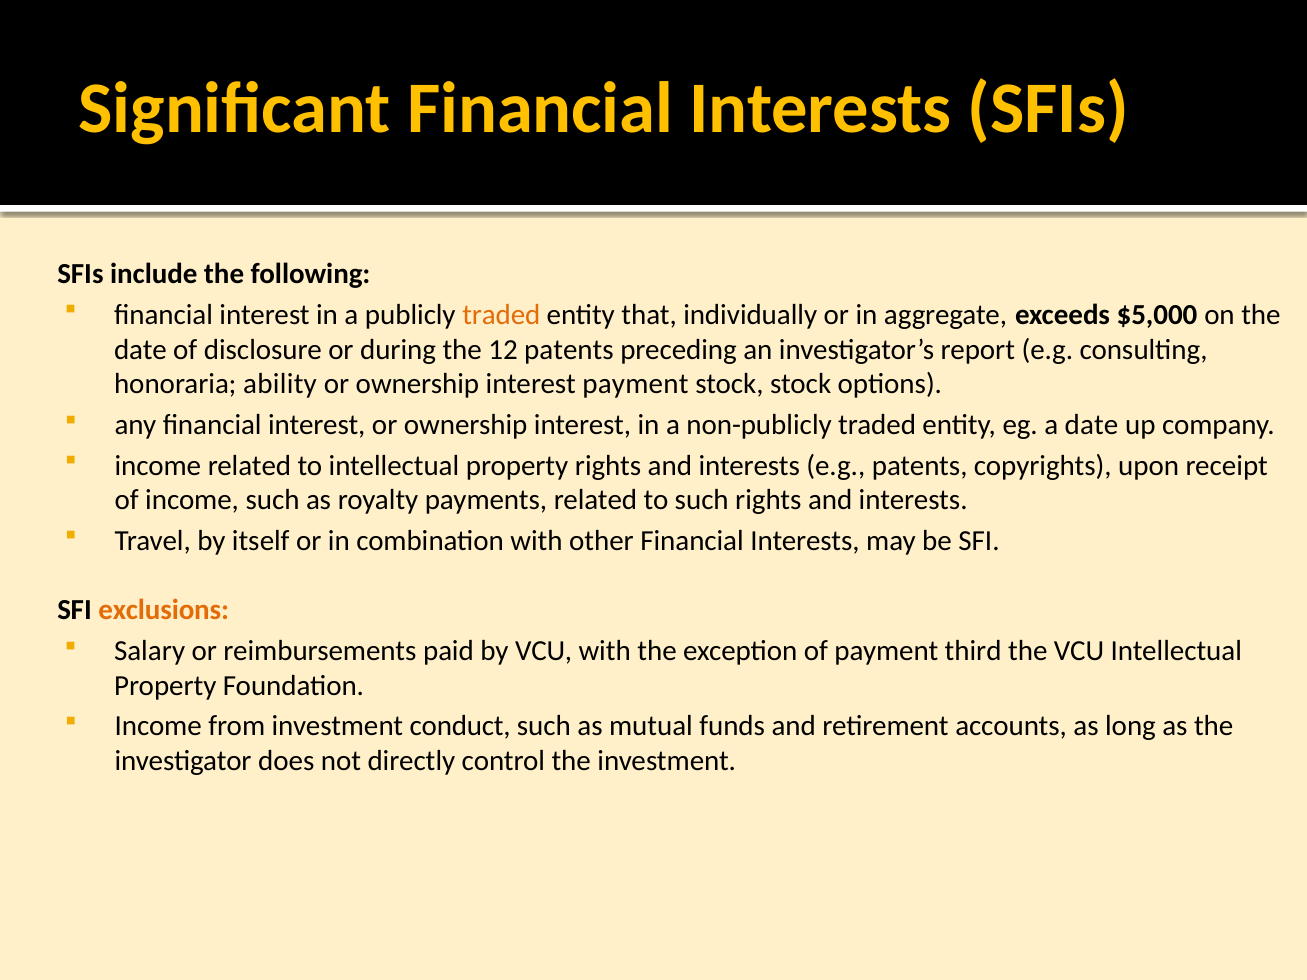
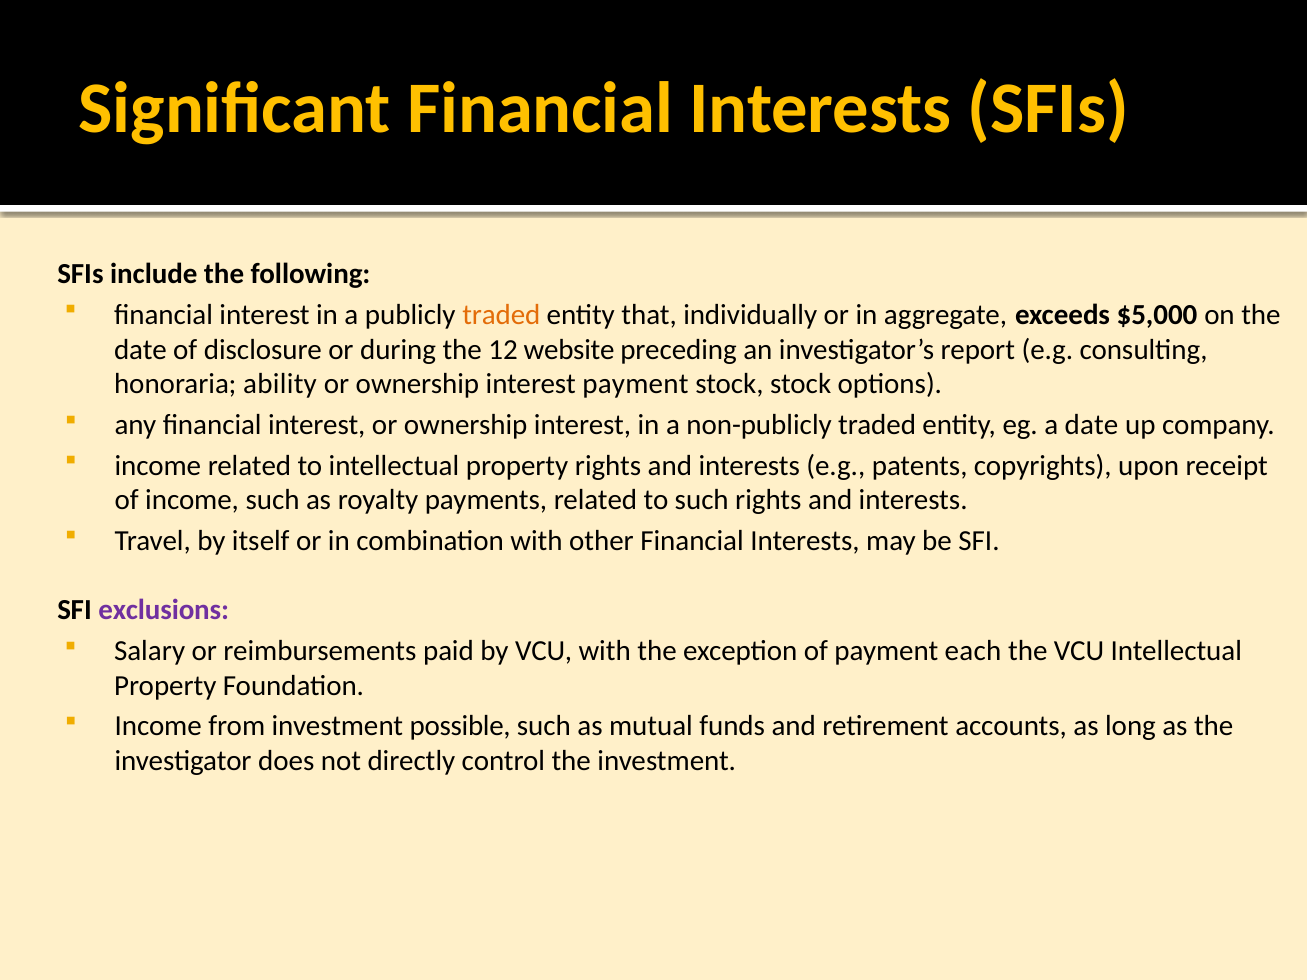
12 patents: patents -> website
exclusions colour: orange -> purple
third: third -> each
conduct: conduct -> possible
